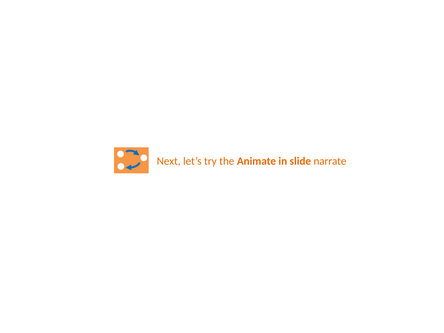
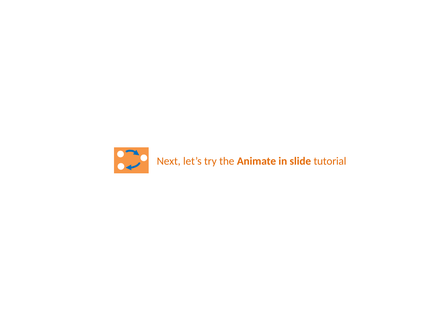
narrate: narrate -> tutorial
